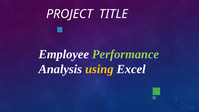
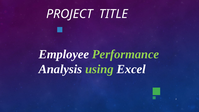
using colour: yellow -> light green
